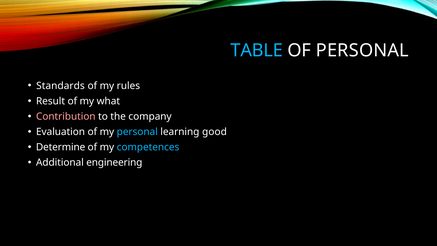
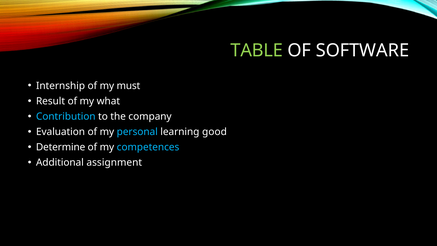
TABLE colour: light blue -> light green
OF PERSONAL: PERSONAL -> SOFTWARE
Standards: Standards -> Internship
rules: rules -> must
Contribution colour: pink -> light blue
engineering: engineering -> assignment
